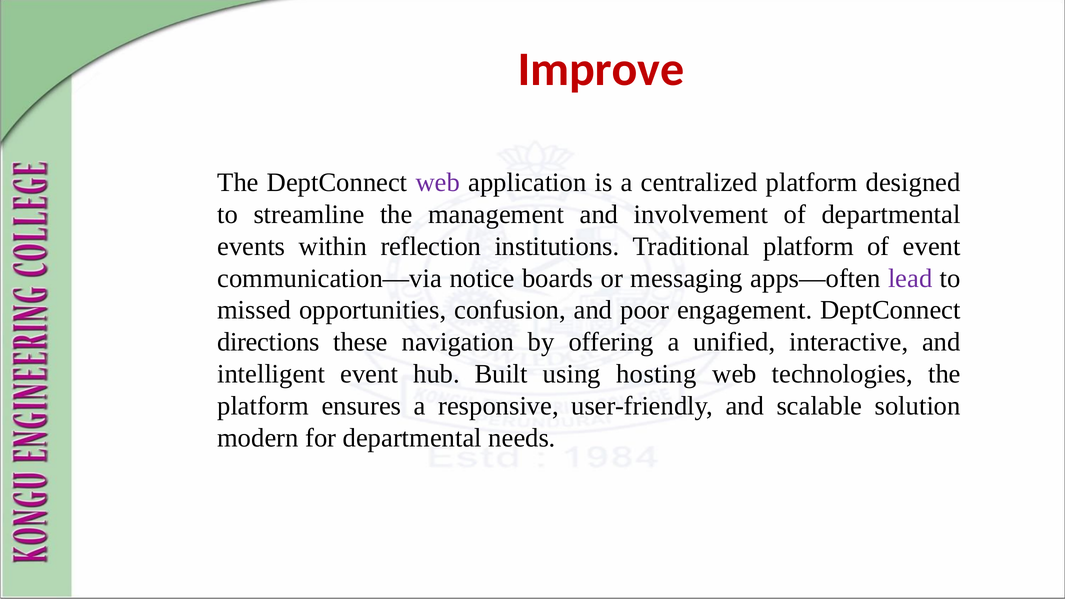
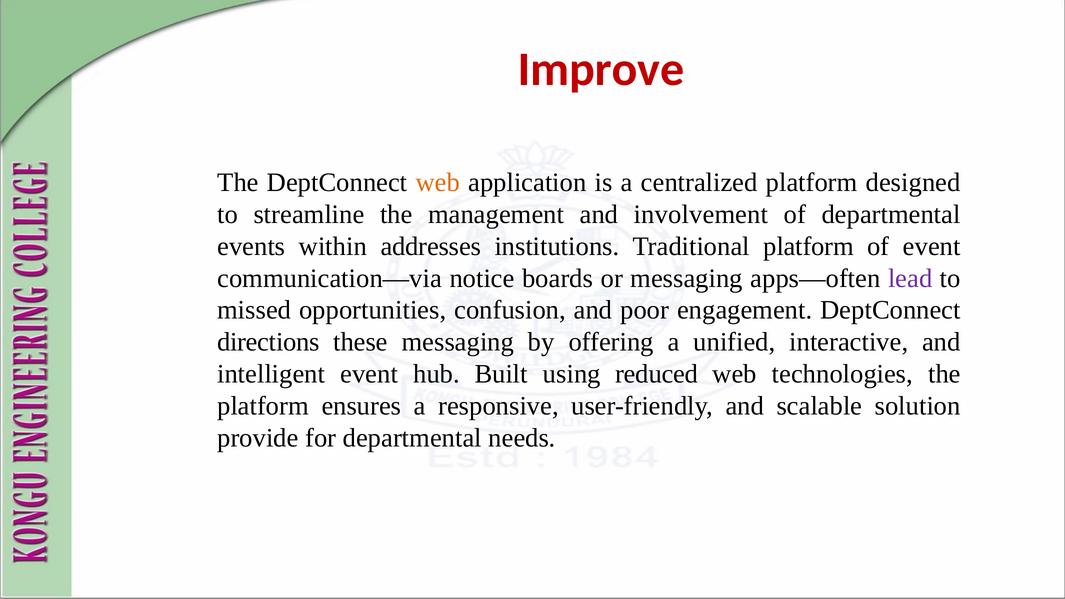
web at (438, 182) colour: purple -> orange
reflection: reflection -> addresses
these navigation: navigation -> messaging
hosting: hosting -> reduced
modern: modern -> provide
